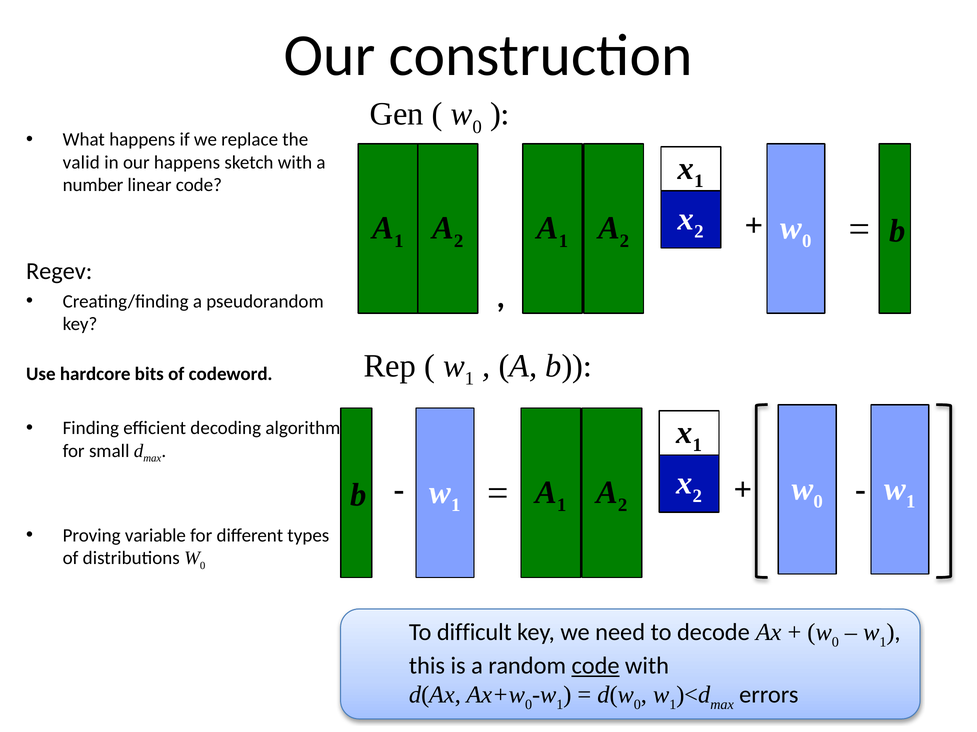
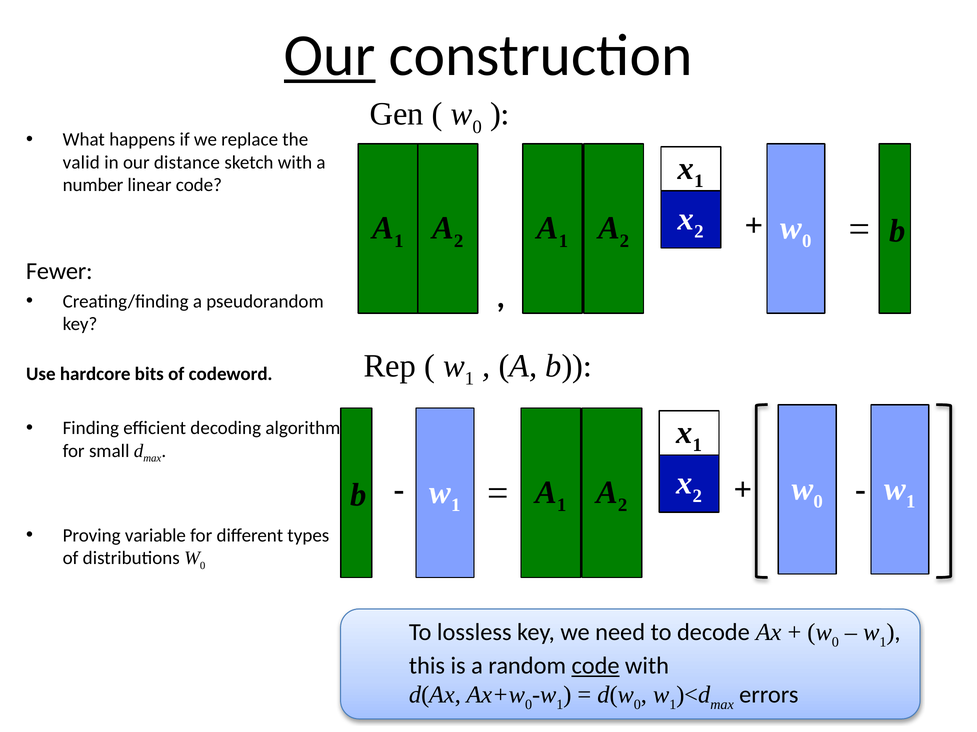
Our at (330, 55) underline: none -> present
our happens: happens -> distance
Regev: Regev -> Fewer
difficult: difficult -> lossless
